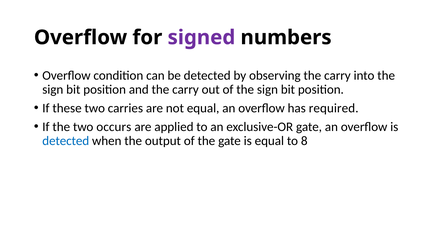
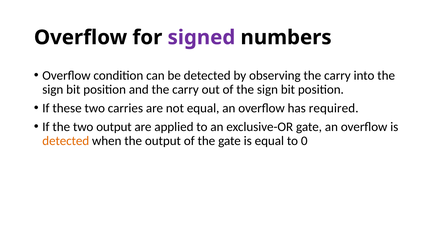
two occurs: occurs -> output
detected at (66, 141) colour: blue -> orange
8: 8 -> 0
